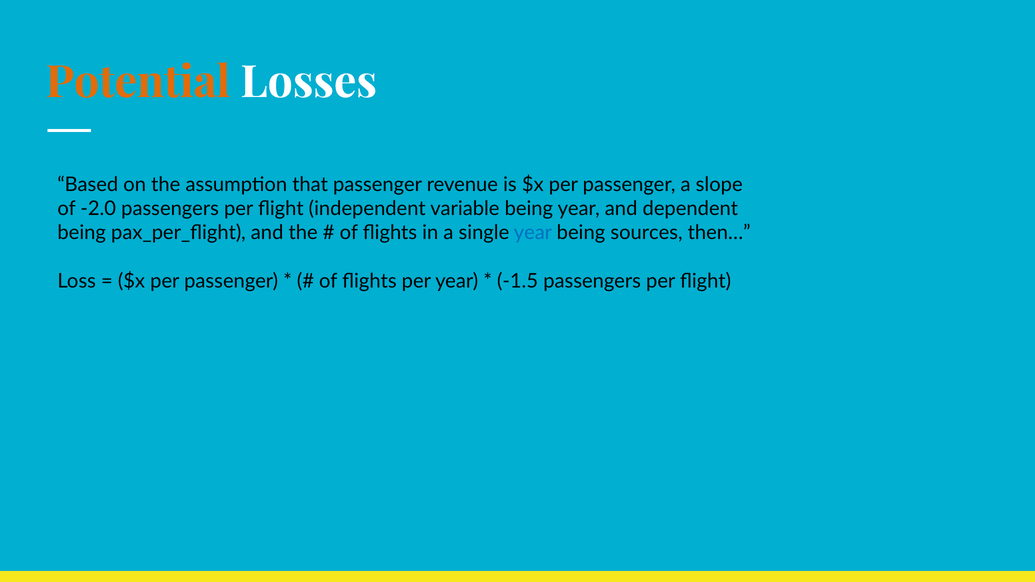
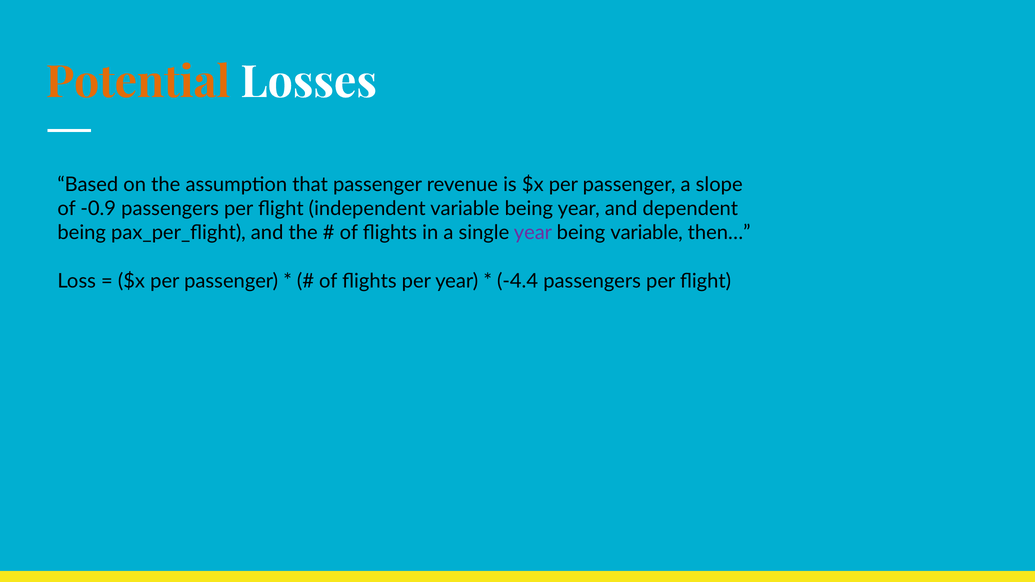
-2.0: -2.0 -> -0.9
year at (533, 233) colour: blue -> purple
being sources: sources -> variable
-1.5: -1.5 -> -4.4
